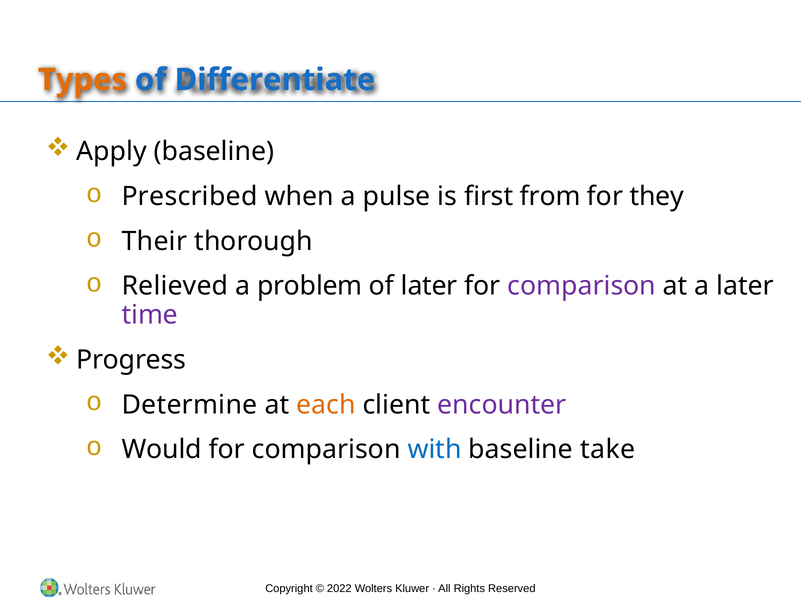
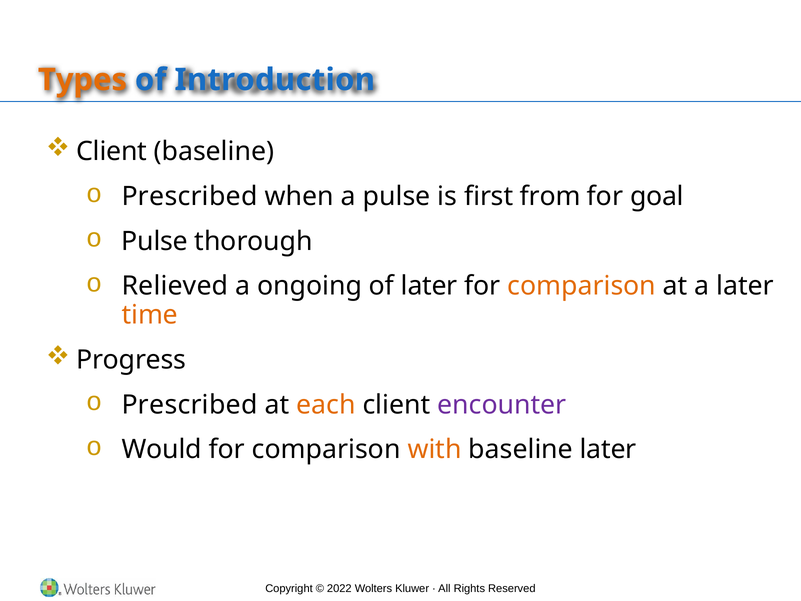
Differentiate: Differentiate -> Introduction
Apply at (111, 152): Apply -> Client
they: they -> goal
Their at (154, 241): Their -> Pulse
problem: problem -> ongoing
comparison at (582, 286) colour: purple -> orange
time colour: purple -> orange
Determine at (190, 405): Determine -> Prescribed
with colour: blue -> orange
baseline take: take -> later
